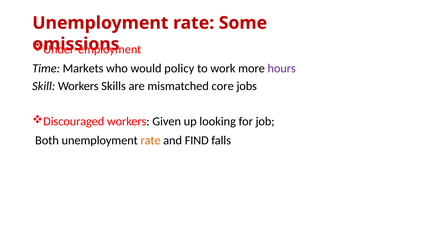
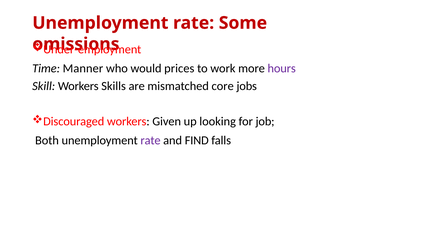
Markets: Markets -> Manner
policy: policy -> prices
rate at (151, 140) colour: orange -> purple
